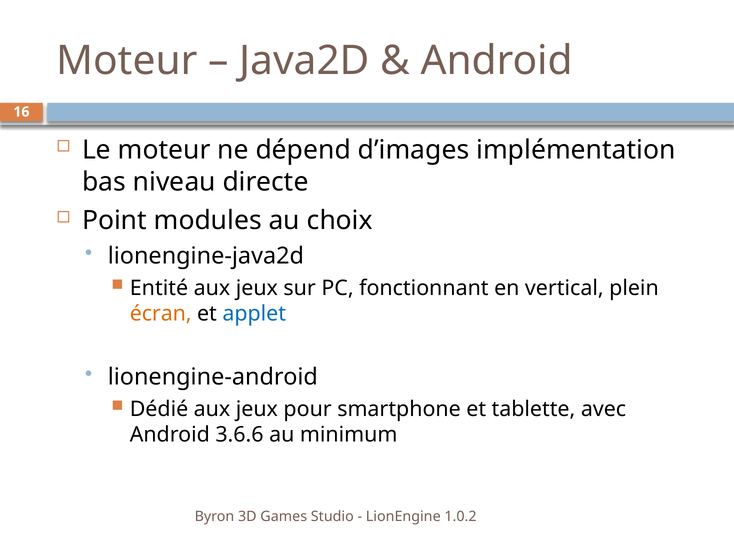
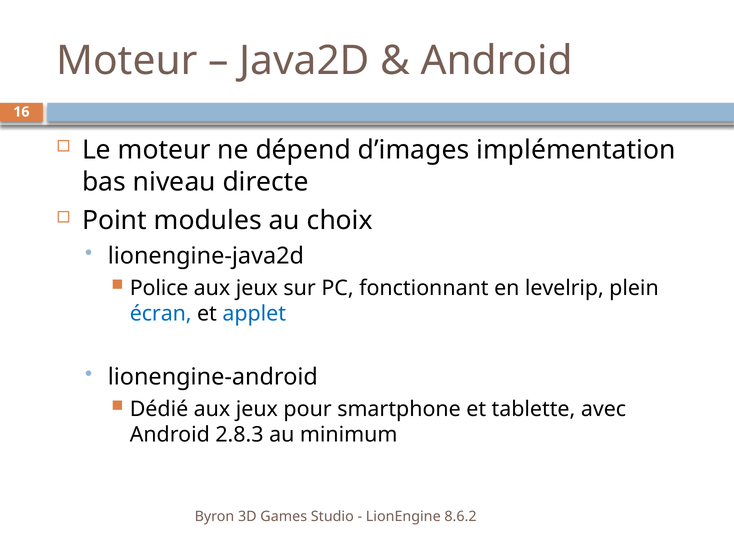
Entité: Entité -> Police
vertical: vertical -> levelrip
écran colour: orange -> blue
3.6.6: 3.6.6 -> 2.8.3
1.0.2: 1.0.2 -> 8.6.2
